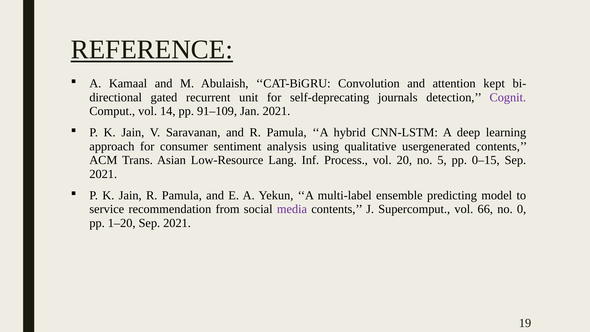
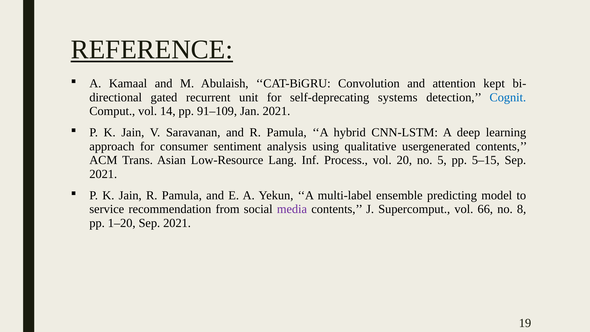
journals: journals -> systems
Cognit colour: purple -> blue
0–15: 0–15 -> 5–15
0: 0 -> 8
